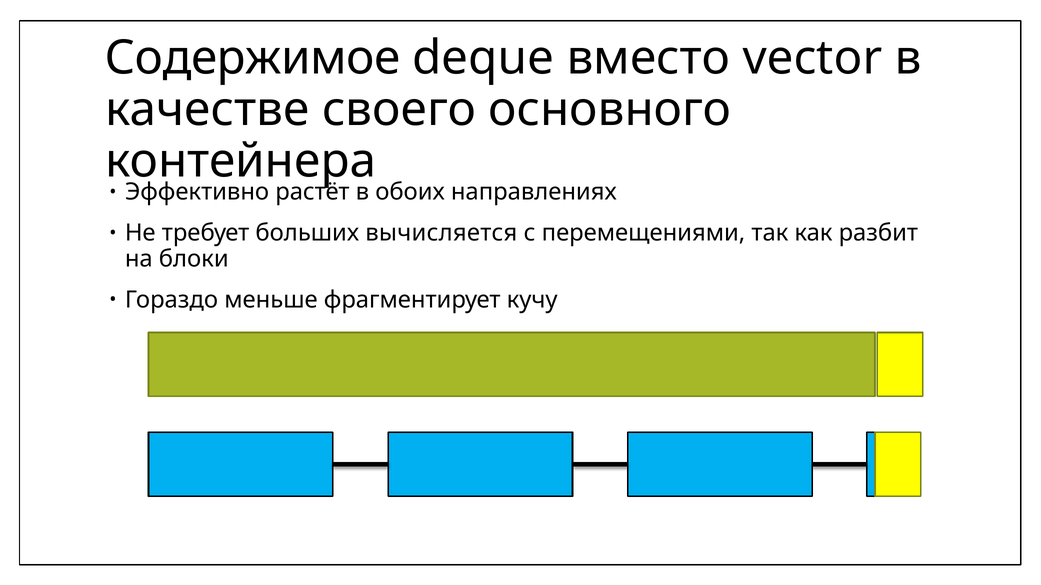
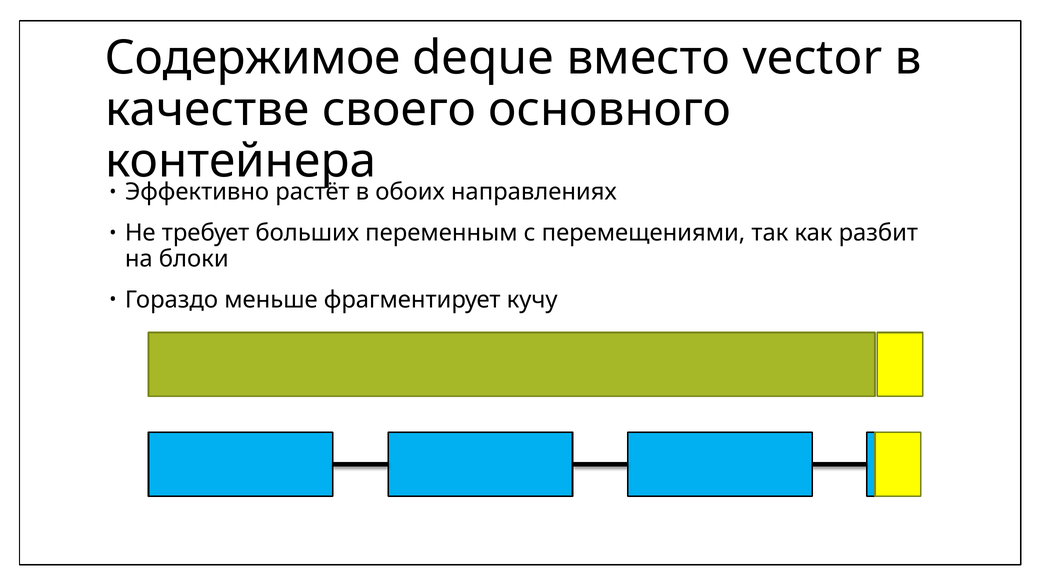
вычисляется: вычисляется -> переменным
